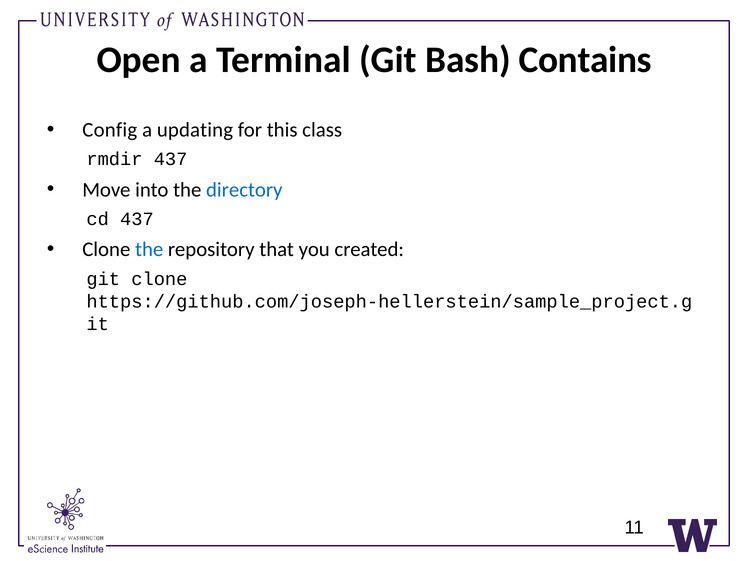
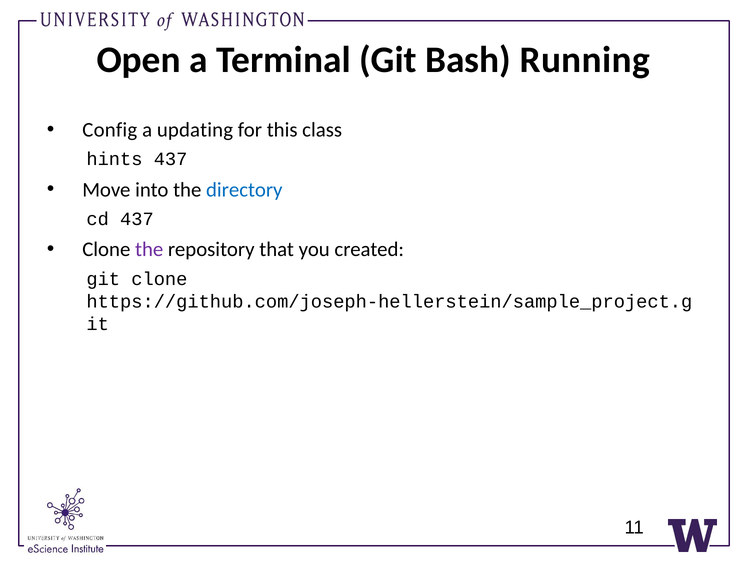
Contains: Contains -> Running
rmdir: rmdir -> hints
the at (149, 250) colour: blue -> purple
